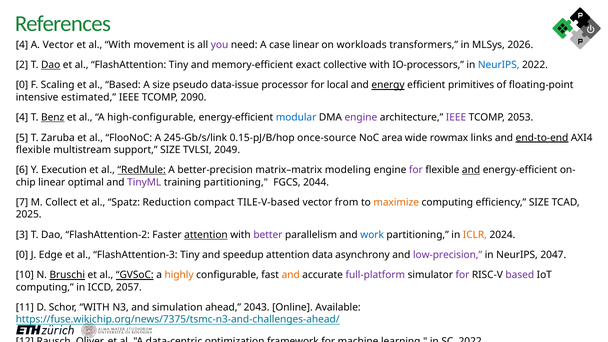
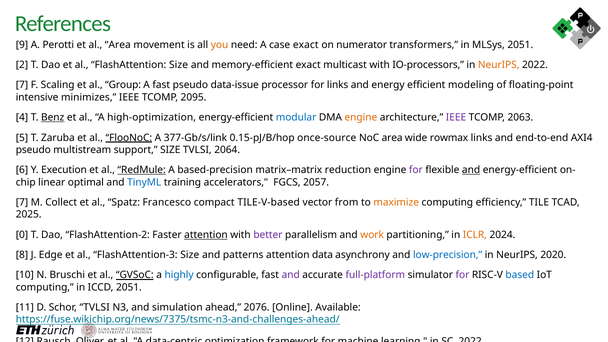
4 at (22, 45): 4 -> 9
A Vector: Vector -> Perotti
al With: With -> Area
you colour: purple -> orange
case linear: linear -> exact
workloads: workloads -> numerator
MLSys 2026: 2026 -> 2051
Dao at (51, 65) underline: present -> none
FlashAttention Tiny: Tiny -> Size
collective: collective -> multicast
NeurIPS at (499, 65) colour: blue -> orange
0 at (22, 85): 0 -> 7
al Based: Based -> Group
A size: size -> fast
for local: local -> links
energy underline: present -> none
primitives: primitives -> modeling
estimated: estimated -> minimizes
2090: 2090 -> 2095
high-configurable: high-configurable -> high-optimization
engine at (361, 117) colour: purple -> orange
2053: 2053 -> 2063
FlooNoC underline: none -> present
245-Gb/s/link: 245-Gb/s/link -> 377-Gb/s/link
end-to-end underline: present -> none
flexible at (33, 150): flexible -> pseudo
2049: 2049 -> 2064
better-precision: better-precision -> based-precision
modeling: modeling -> reduction
TinyML colour: purple -> blue
training partitioning: partitioning -> accelerators
2044: 2044 -> 2057
Reduction: Reduction -> Francesco
efficiency SIZE: SIZE -> TILE
3: 3 -> 0
work colour: blue -> orange
0 at (22, 255): 0 -> 8
FlashAttention-3 Tiny: Tiny -> Size
speedup: speedup -> patterns
low-precision colour: purple -> blue
2047: 2047 -> 2020
Bruschi underline: present -> none
highly colour: orange -> blue
and at (291, 275) colour: orange -> purple
based at (520, 275) colour: purple -> blue
ICCD 2057: 2057 -> 2051
Schor WITH: WITH -> TVLSI
2043: 2043 -> 2076
